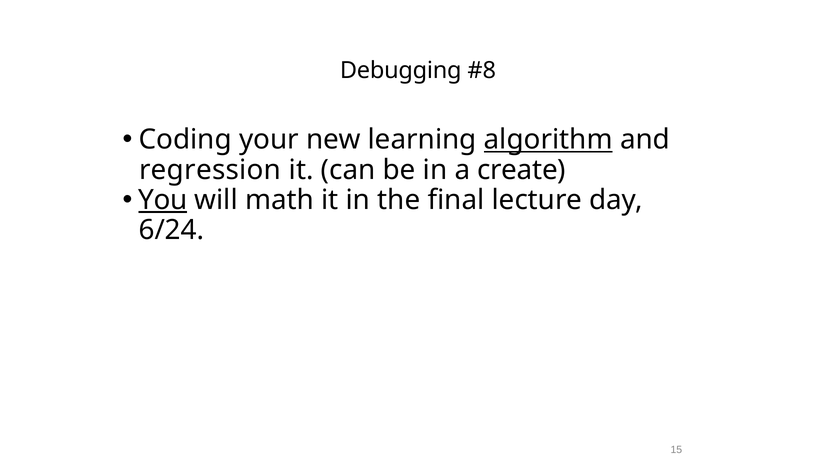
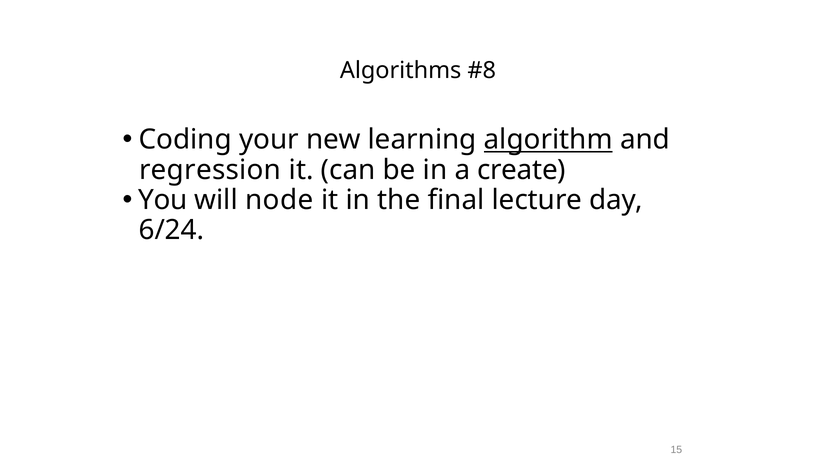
Debugging: Debugging -> Algorithms
You underline: present -> none
math: math -> node
